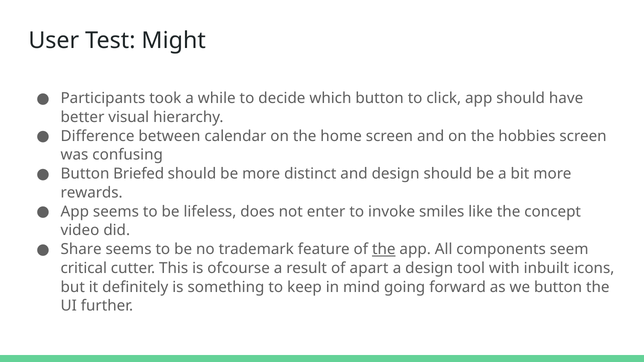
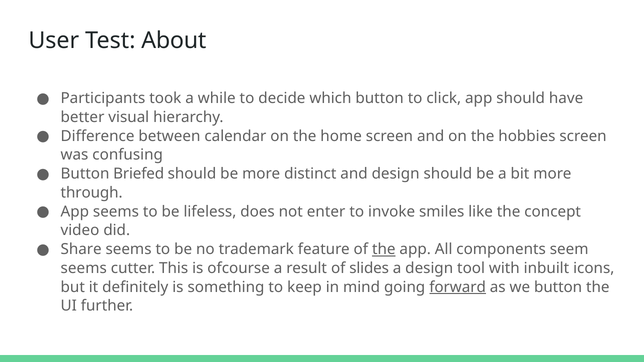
Might: Might -> About
rewards: rewards -> through
critical at (84, 268): critical -> seems
apart: apart -> slides
forward underline: none -> present
